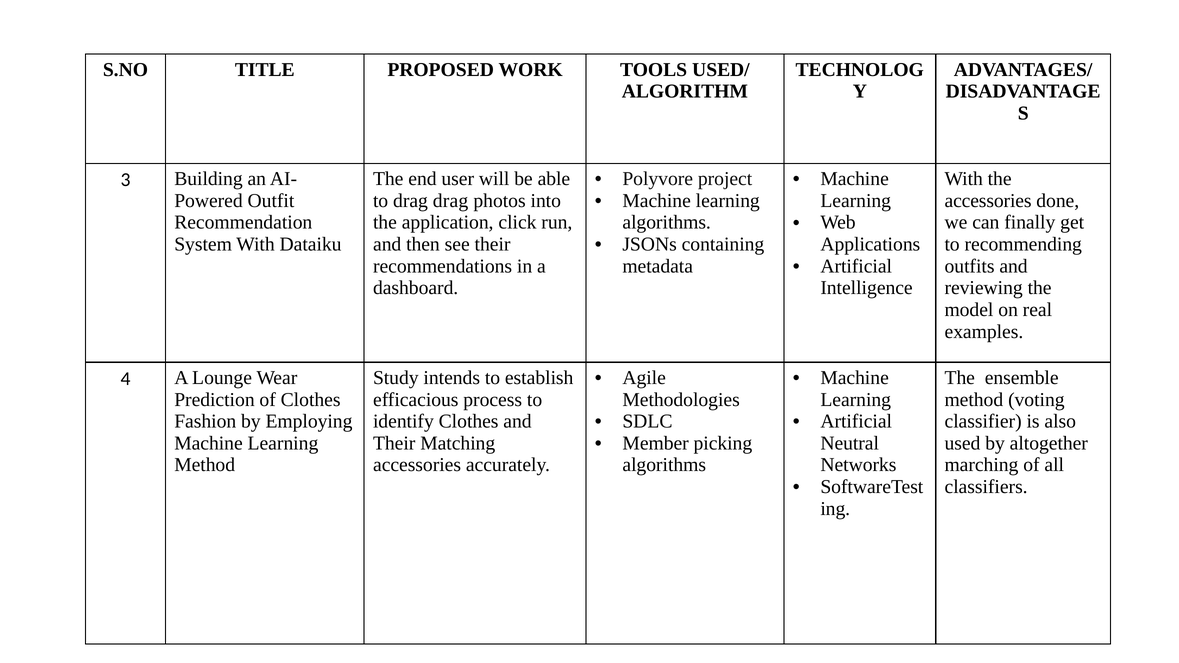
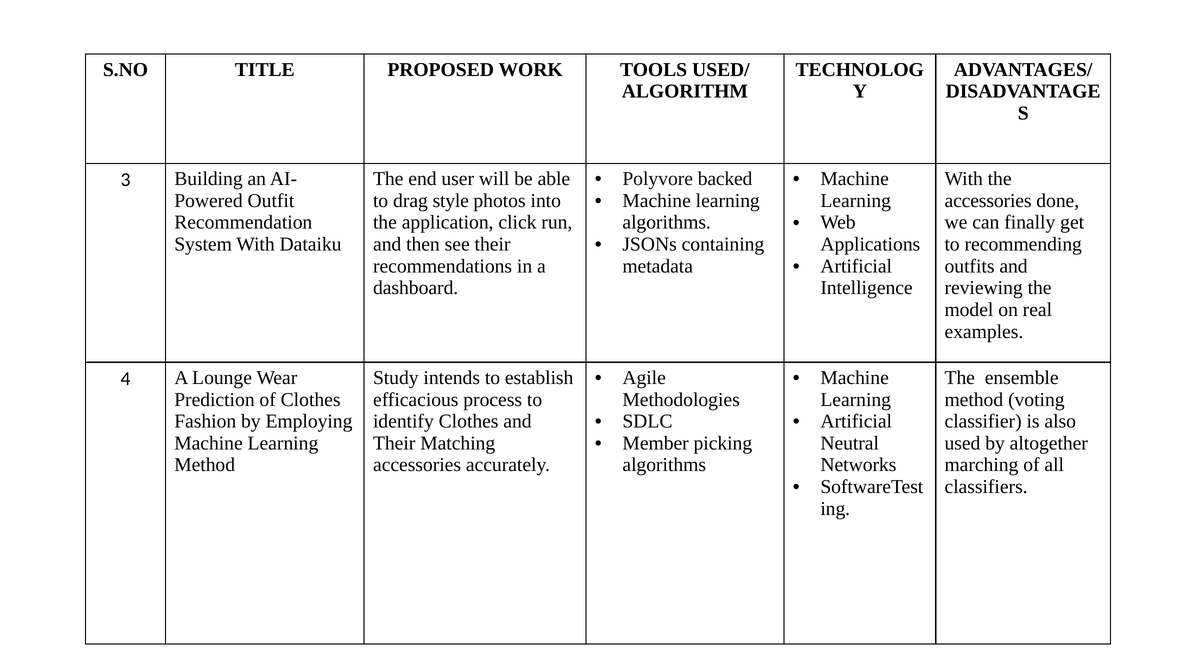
project: project -> backed
drag drag: drag -> style
